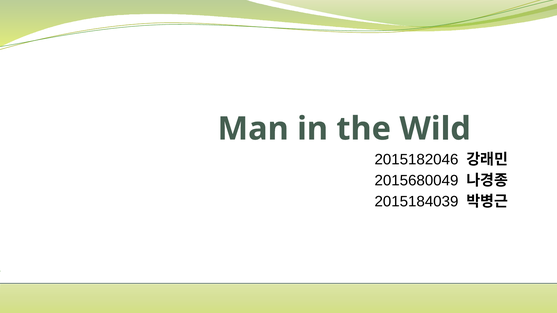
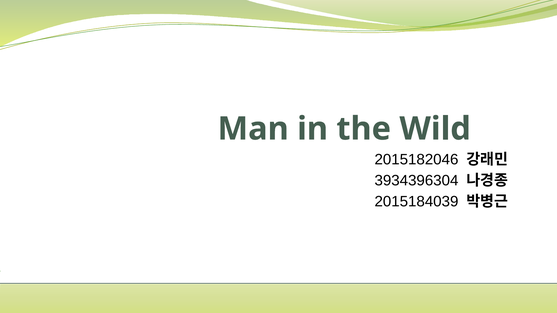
2015680049: 2015680049 -> 3934396304
